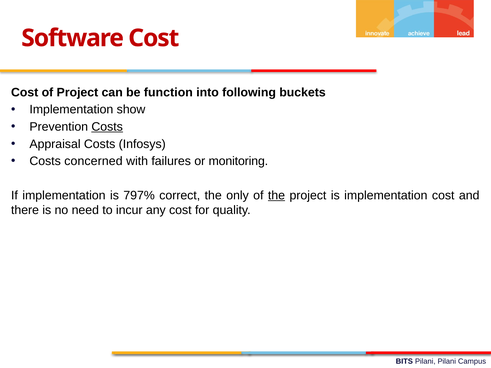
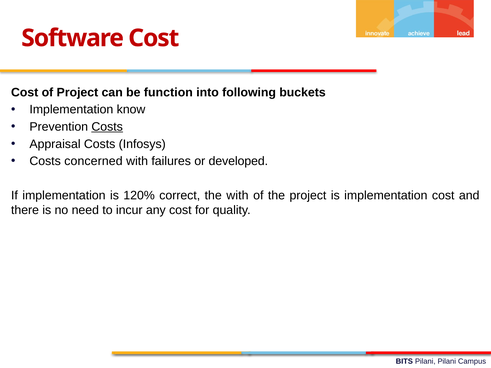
show: show -> know
monitoring: monitoring -> developed
797%: 797% -> 120%
the only: only -> with
the at (277, 196) underline: present -> none
